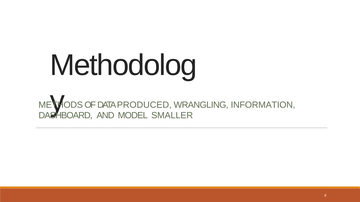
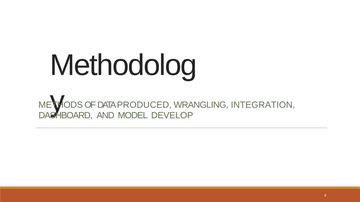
INFORMATION: INFORMATION -> INTEGRATION
SMALLER: SMALLER -> DEVELOP
